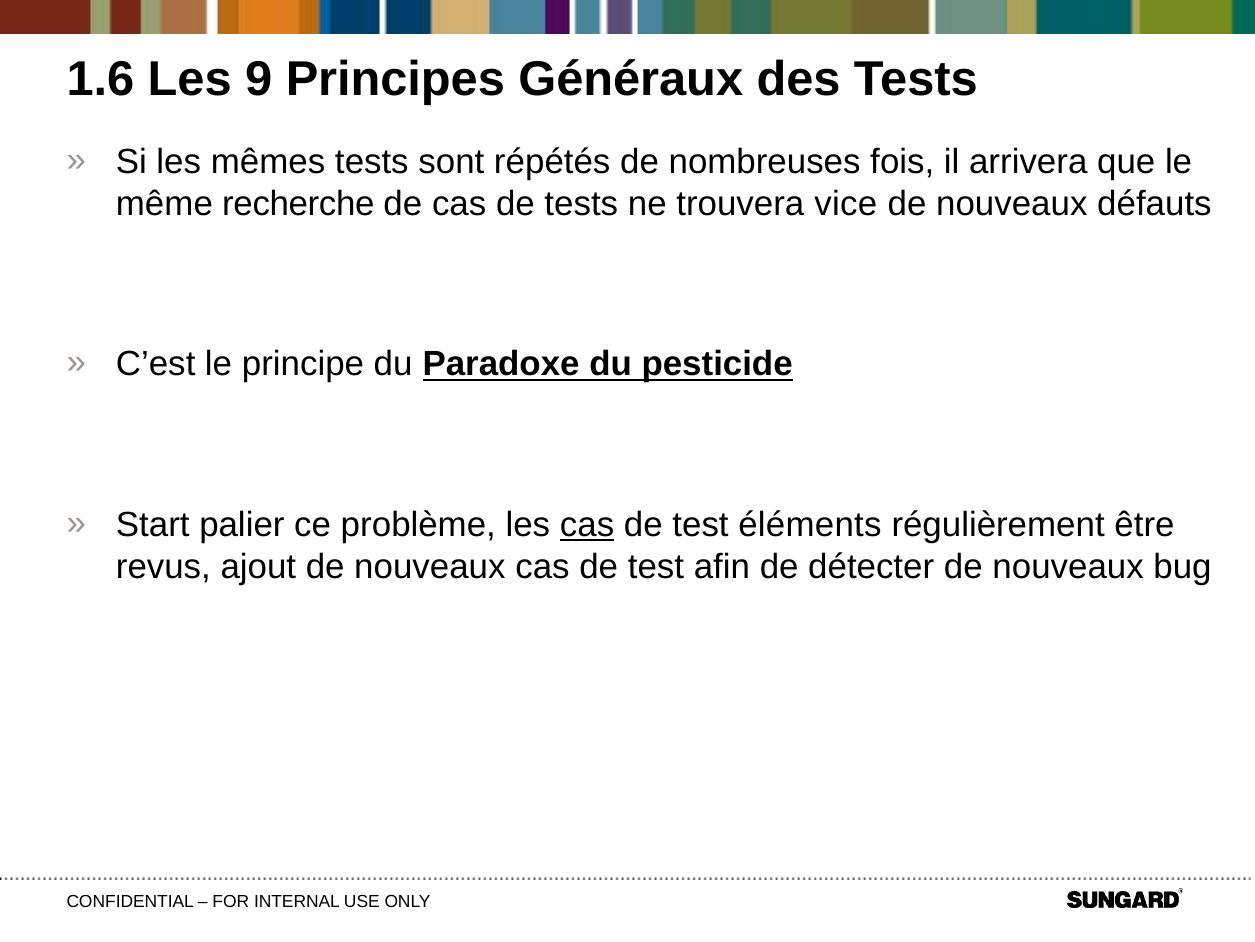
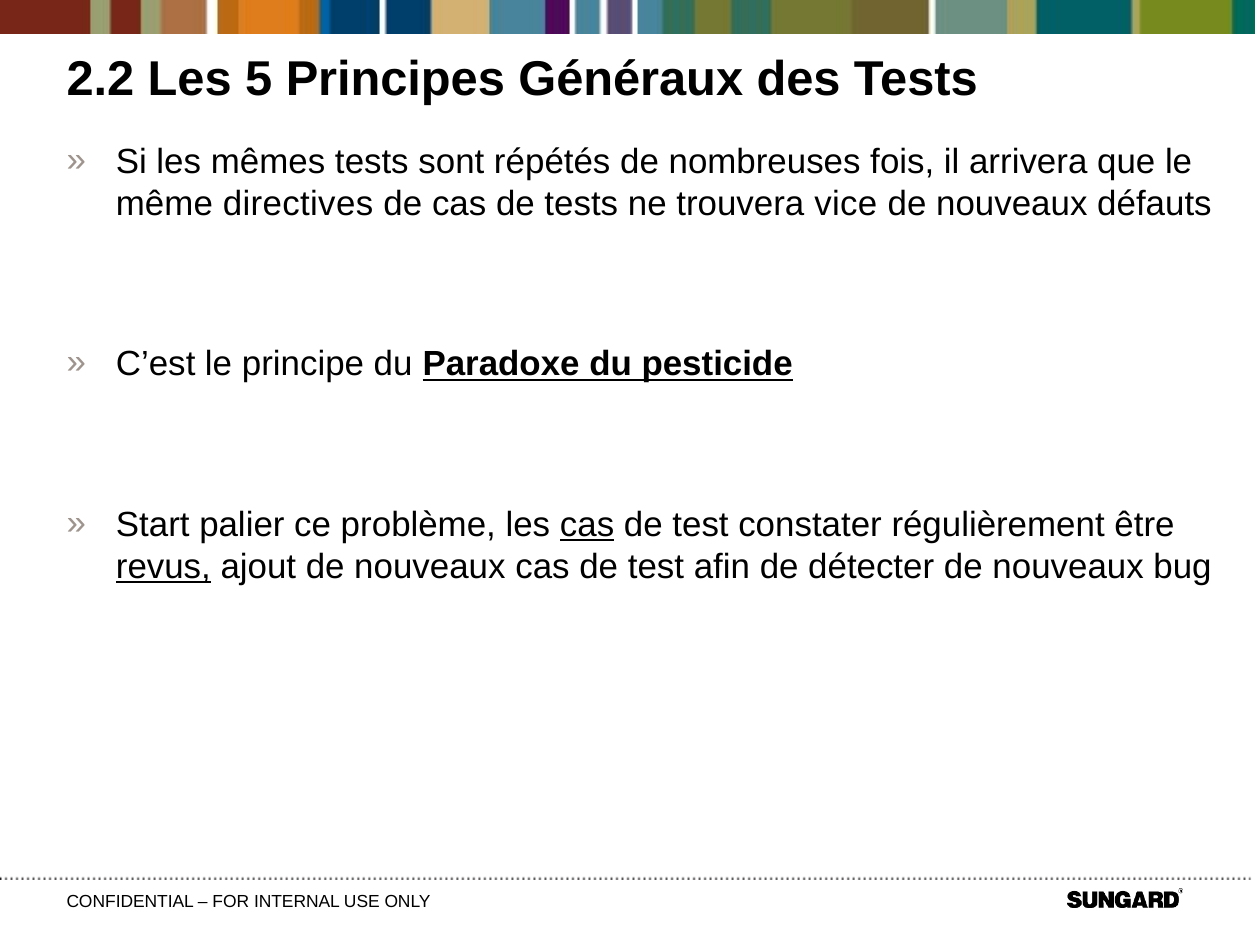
1.6: 1.6 -> 2.2
9: 9 -> 5
recherche: recherche -> directives
éléments: éléments -> constater
revus underline: none -> present
